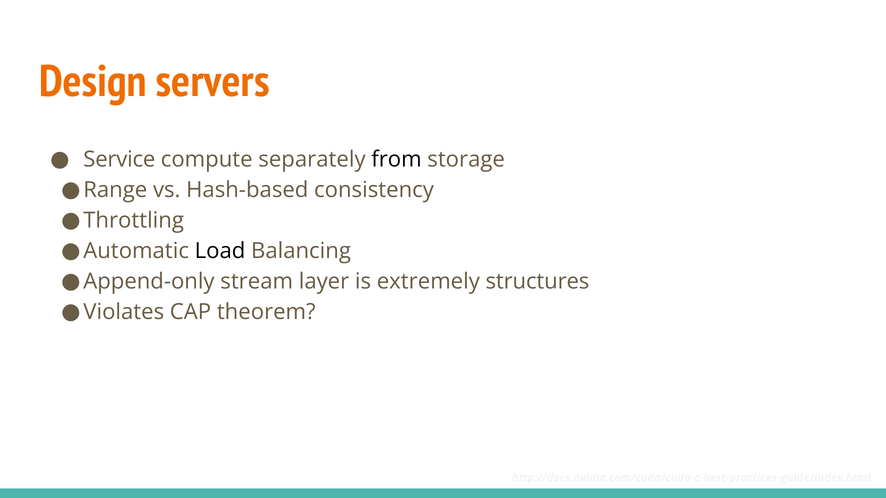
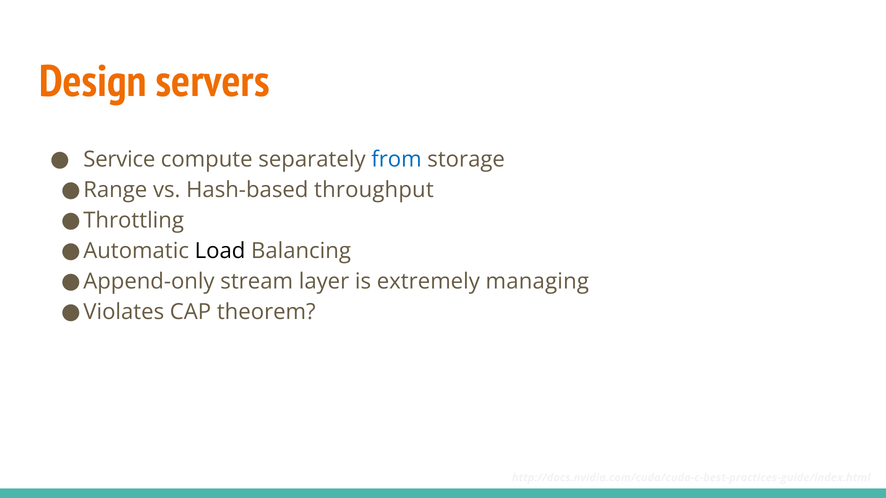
from colour: black -> blue
consistency: consistency -> throughput
structures: structures -> managing
